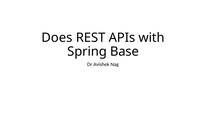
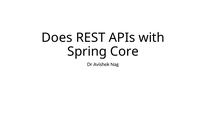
Base: Base -> Core
